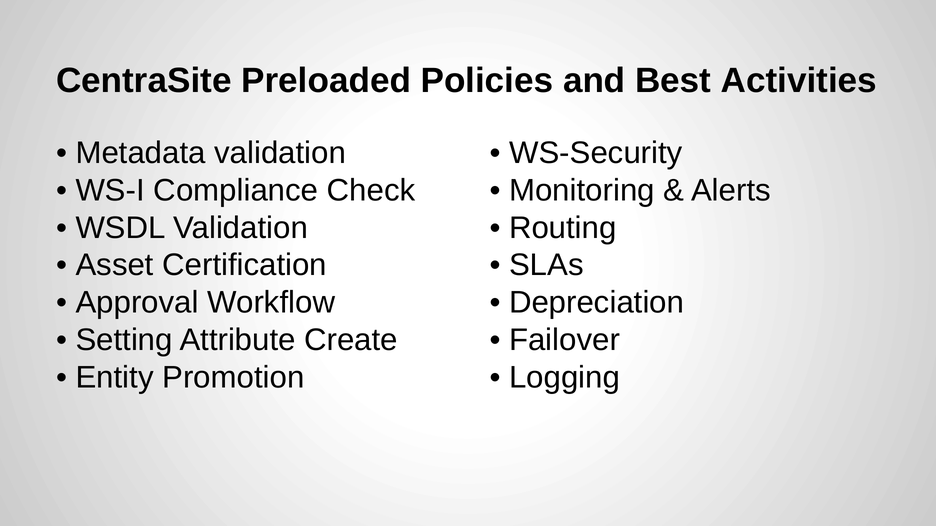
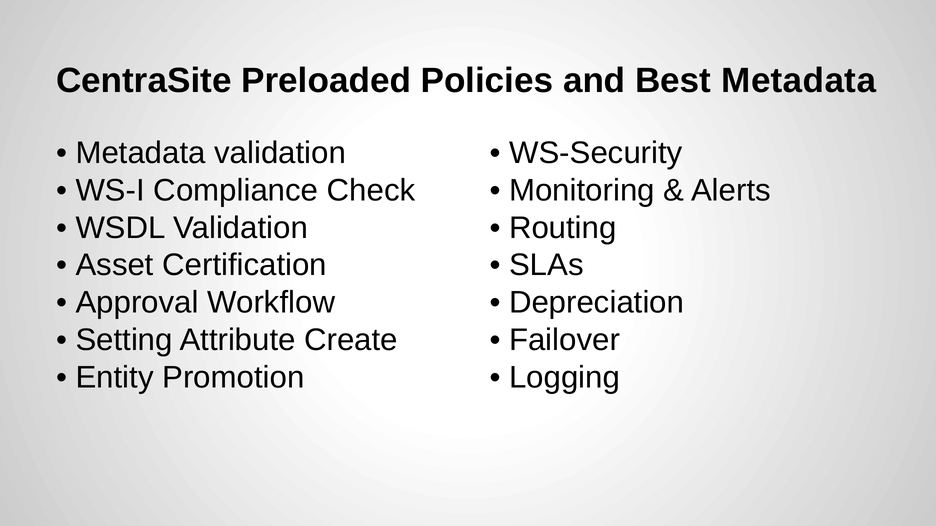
Best Activities: Activities -> Metadata
